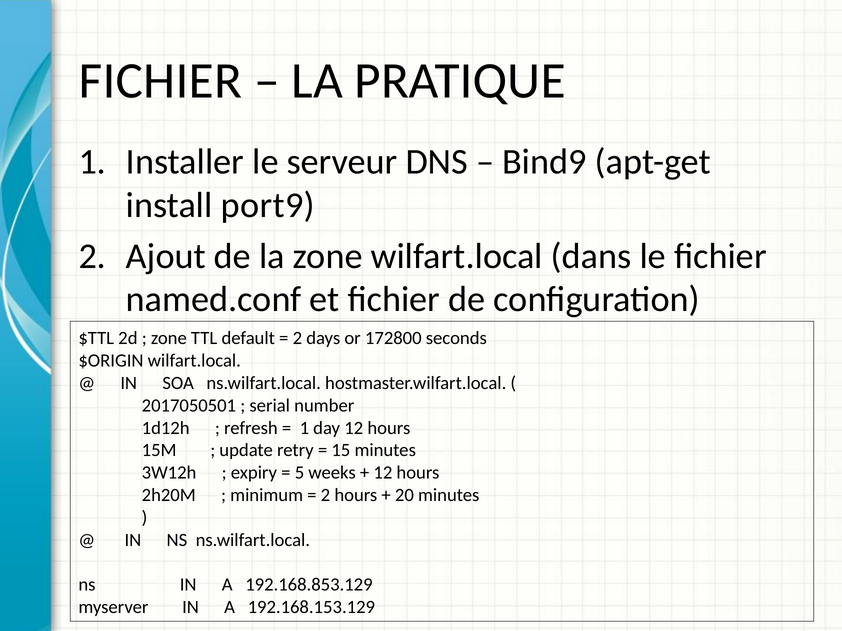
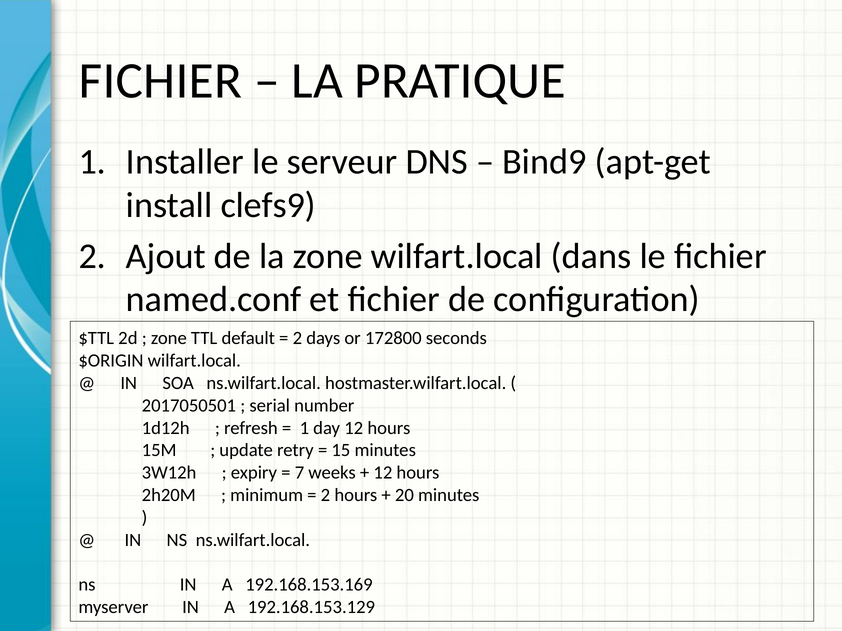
port9: port9 -> clefs9
5: 5 -> 7
192.168.853.129: 192.168.853.129 -> 192.168.153.169
